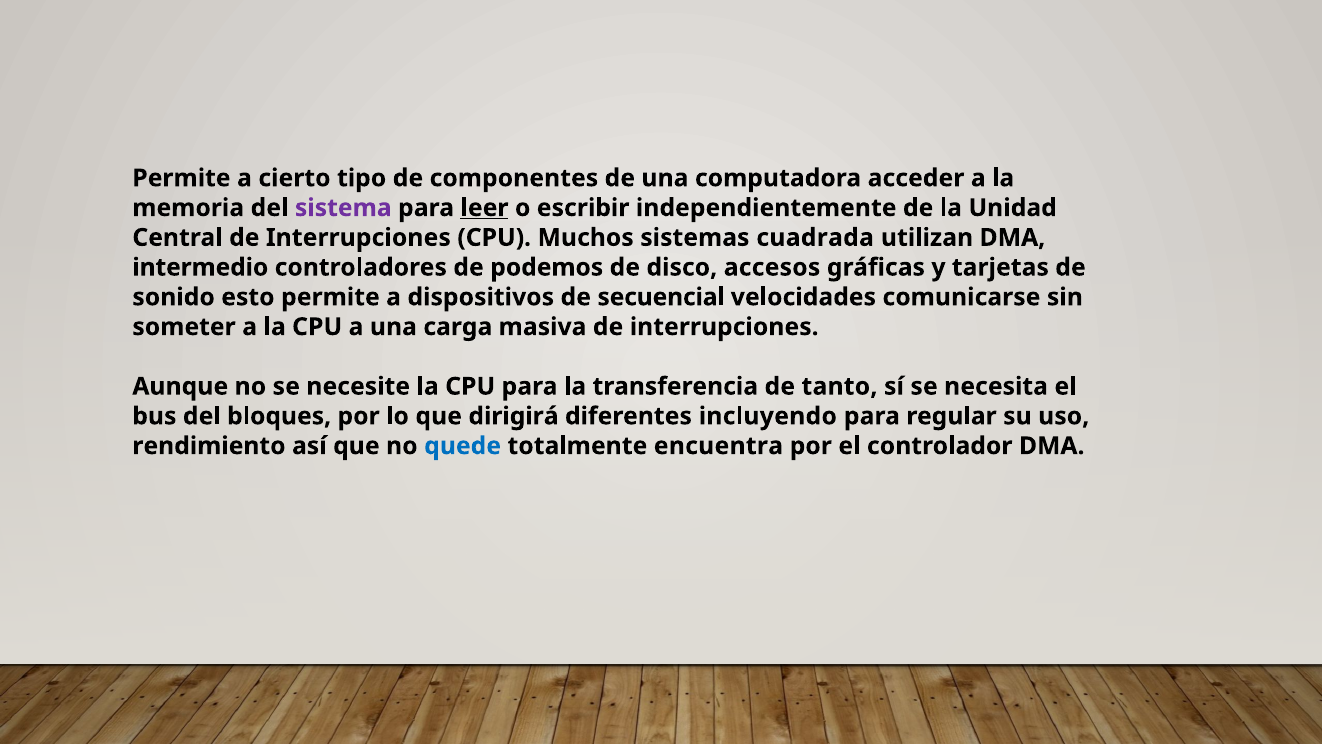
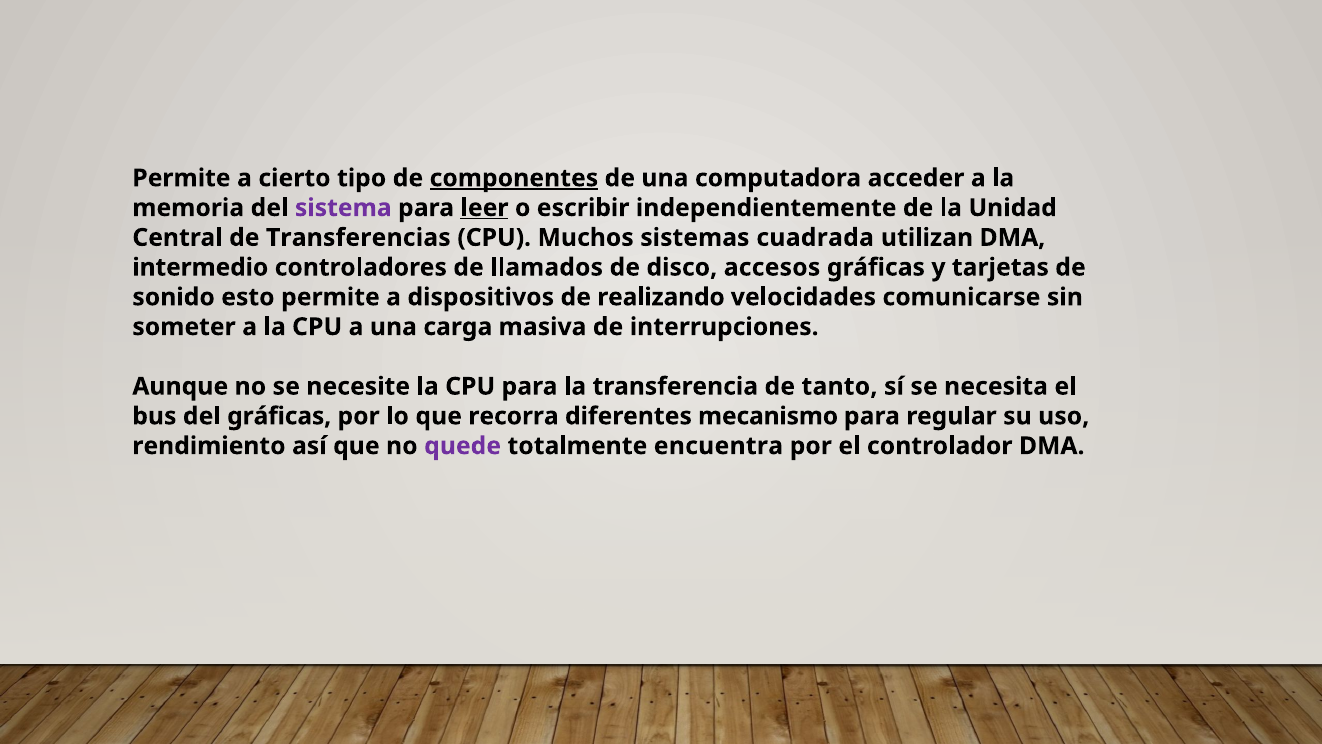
componentes underline: none -> present
Central de Interrupciones: Interrupciones -> Transferencias
podemos: podemos -> llamados
secuencial: secuencial -> realizando
del bloques: bloques -> gráficas
dirigirá: dirigirá -> recorra
incluyendo: incluyendo -> mecanismo
quede colour: blue -> purple
